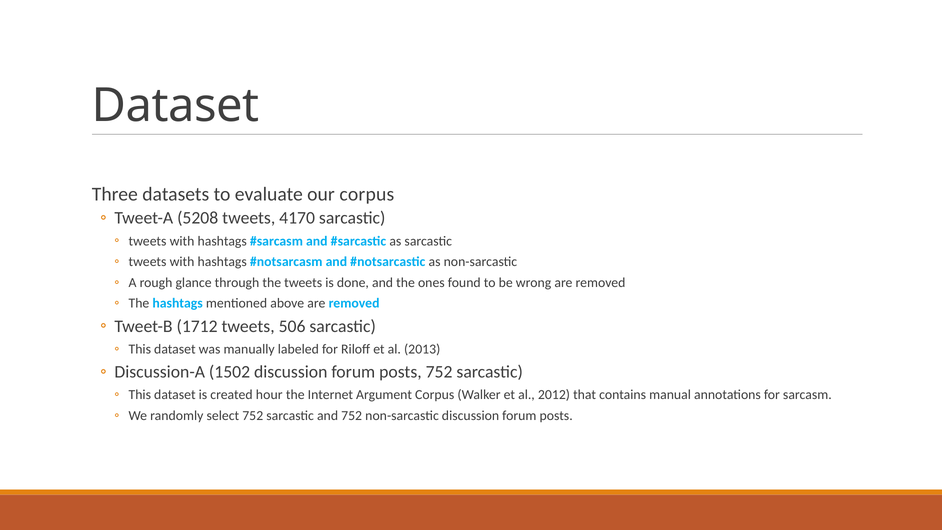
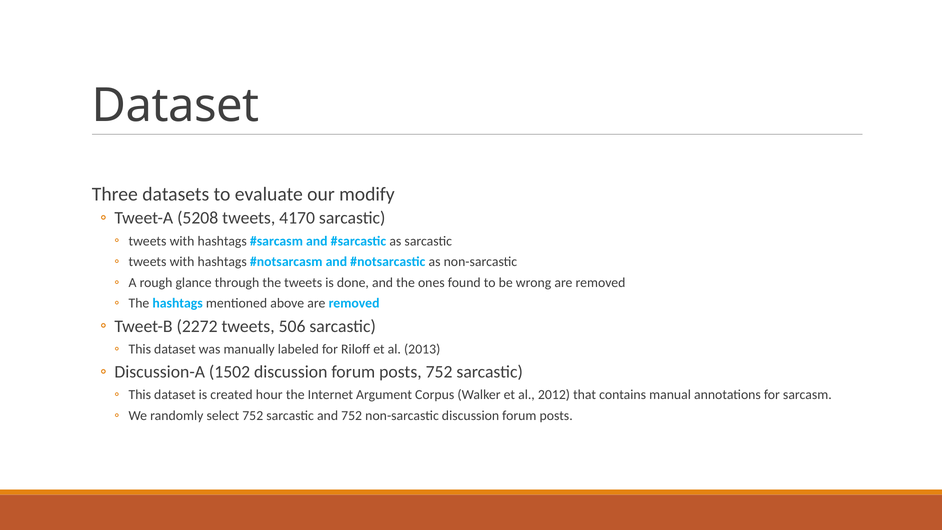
our corpus: corpus -> modify
1712: 1712 -> 2272
